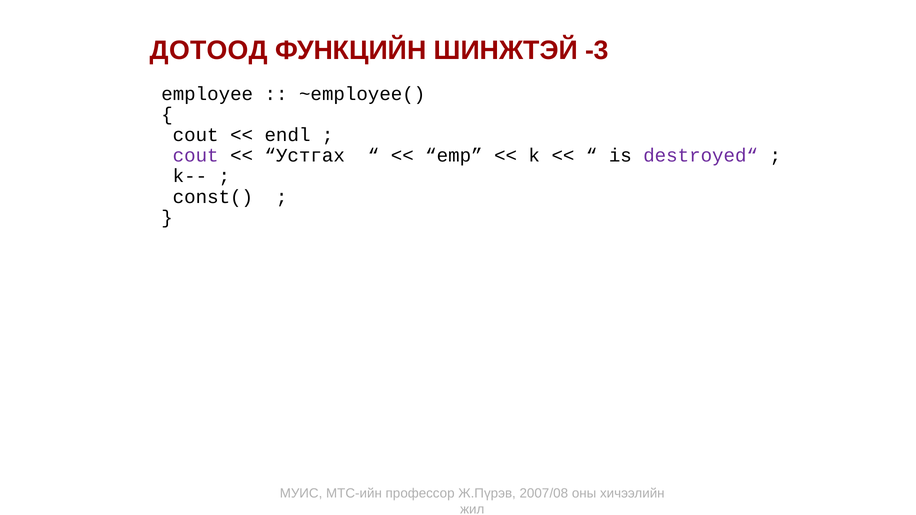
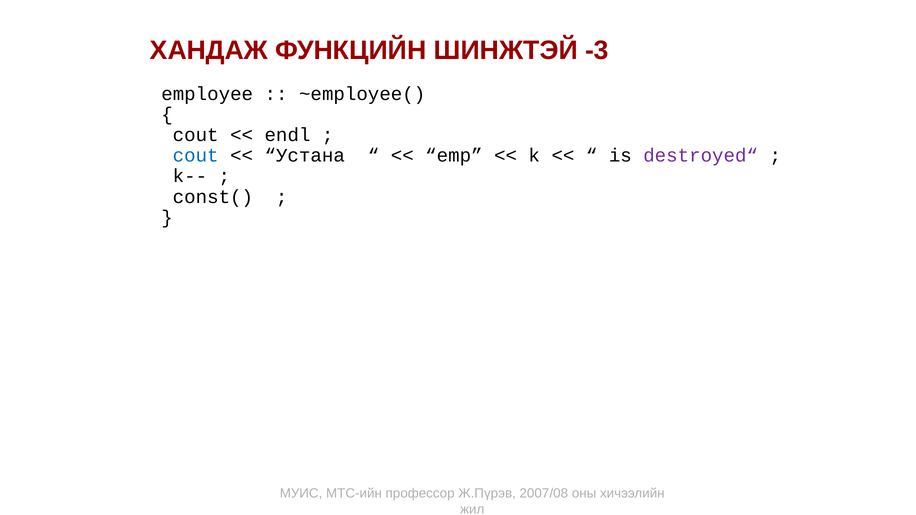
ДОТООД: ДОТООД -> ХАНДАЖ
cout at (196, 156) colour: purple -> blue
Устгах: Устгах -> Устана
